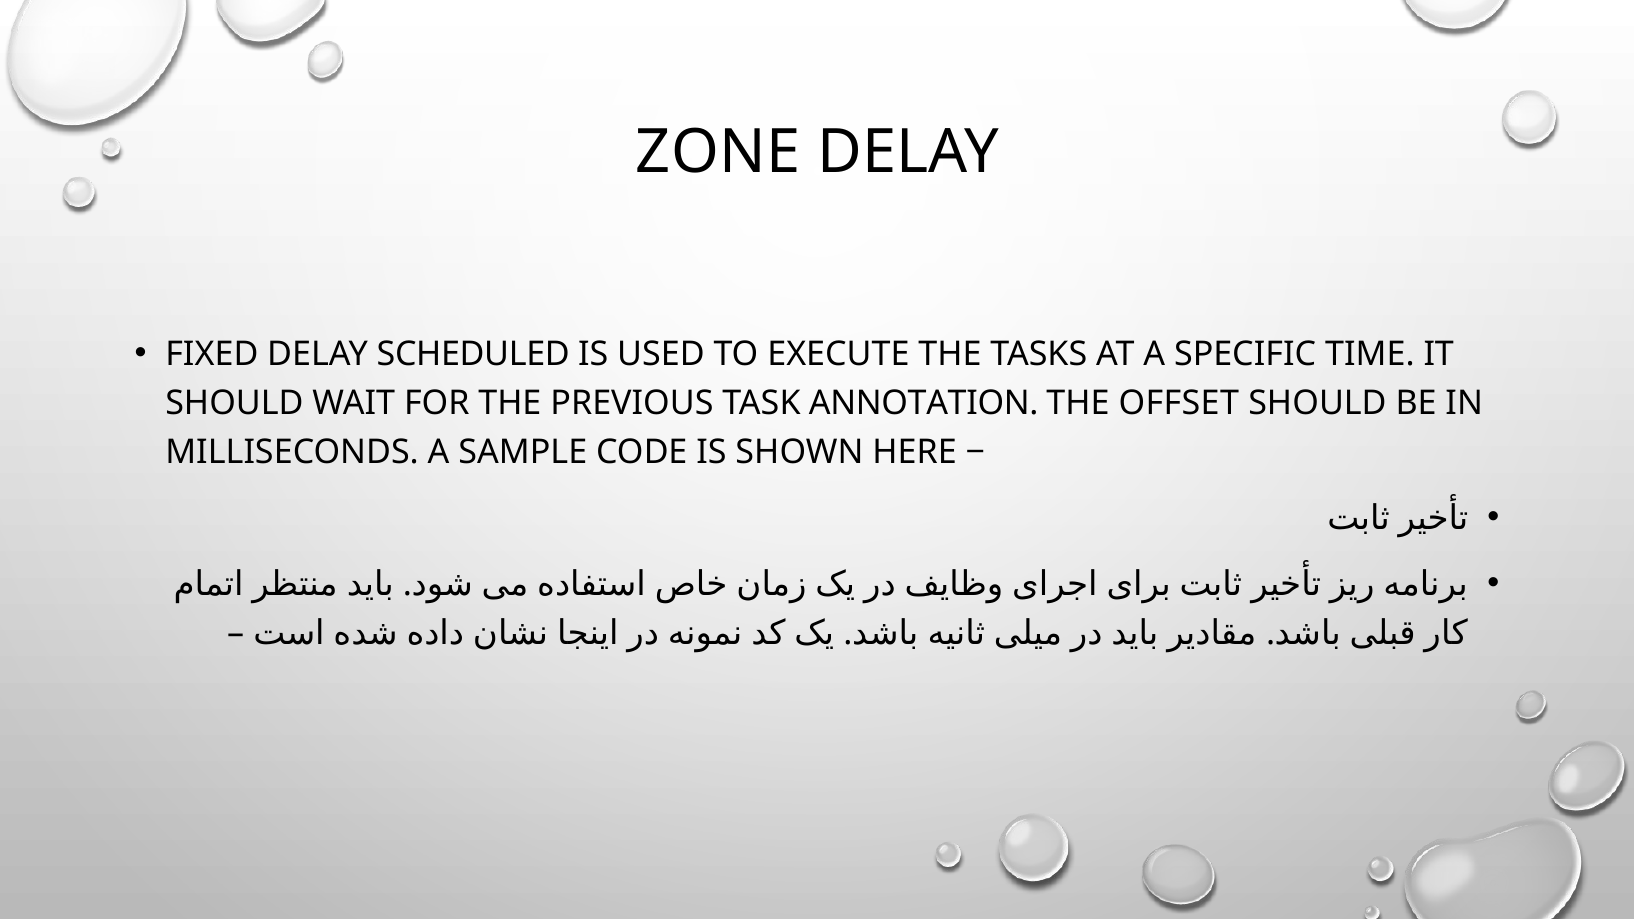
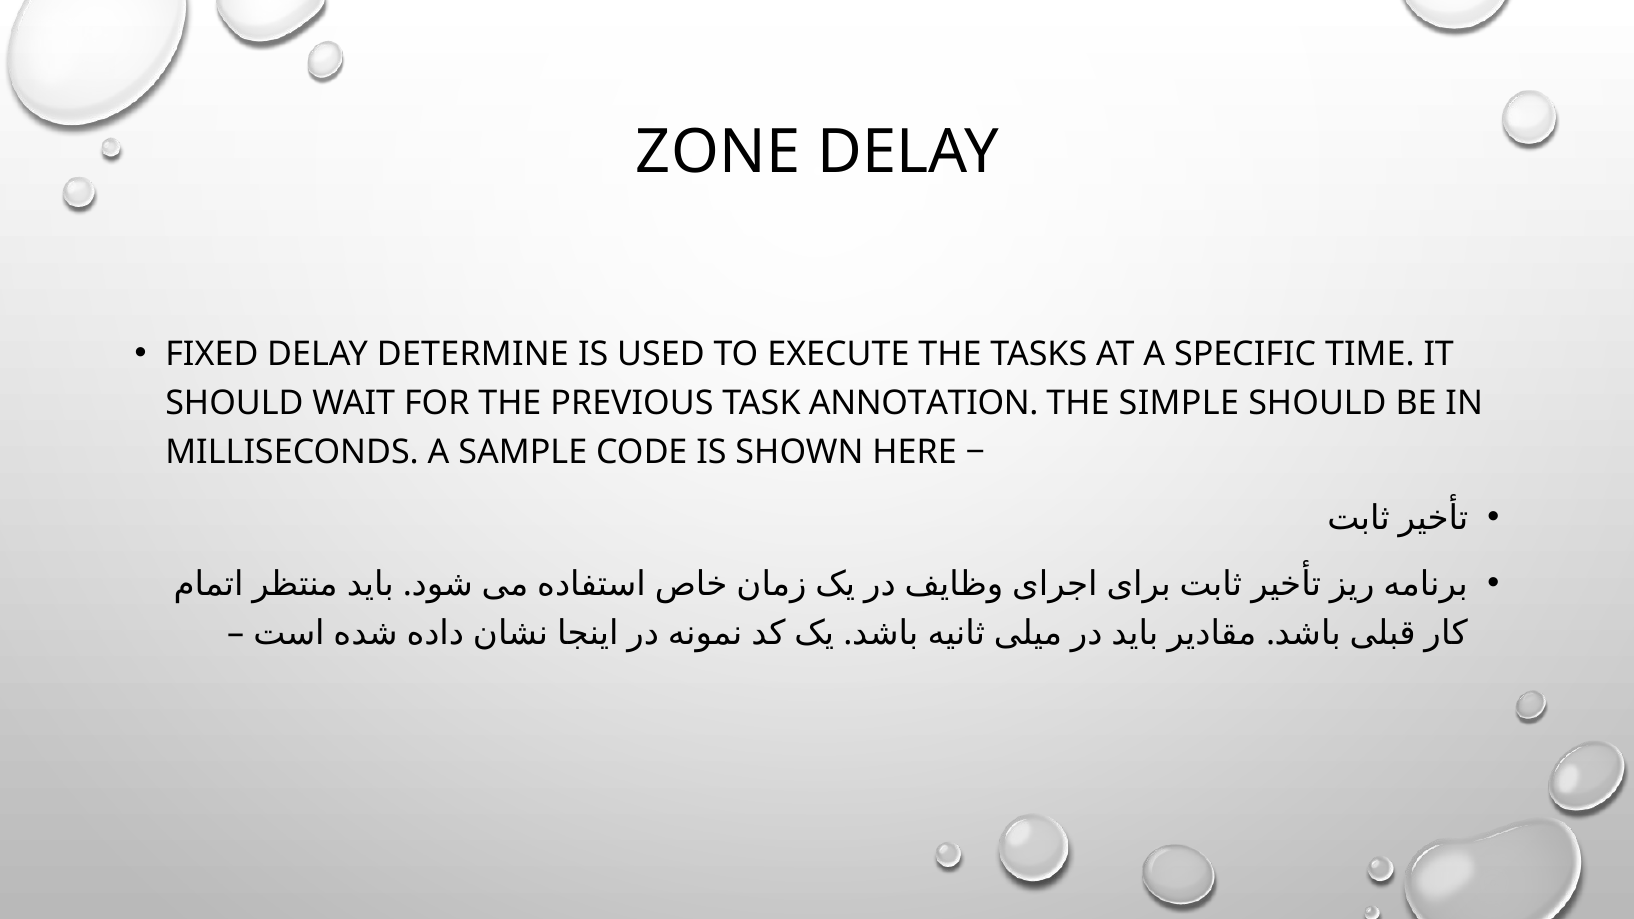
SCHEDULED: SCHEDULED -> DETERMINE
OFFSET: OFFSET -> SIMPLE
